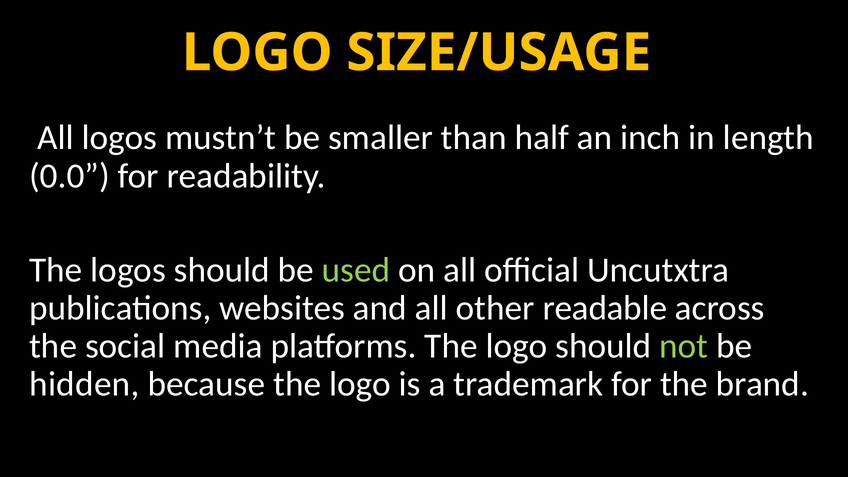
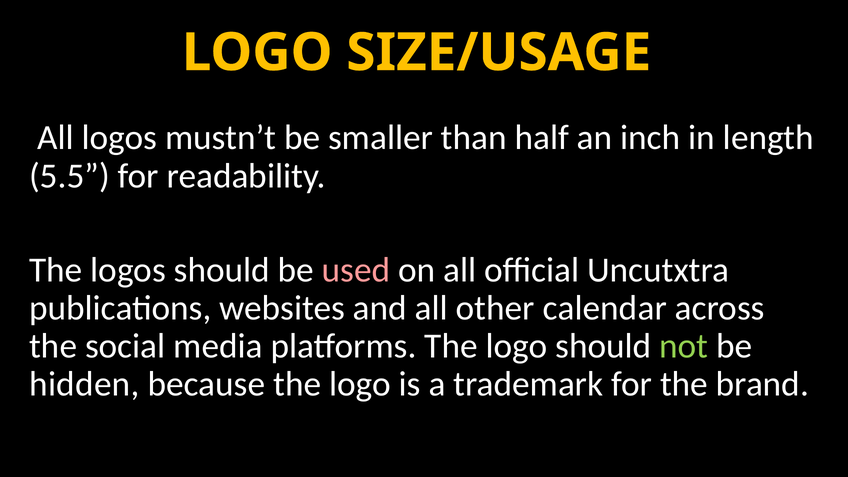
0.0: 0.0 -> 5.5
used colour: light green -> pink
readable: readable -> calendar
